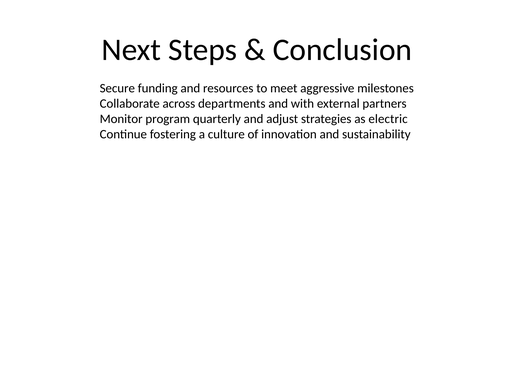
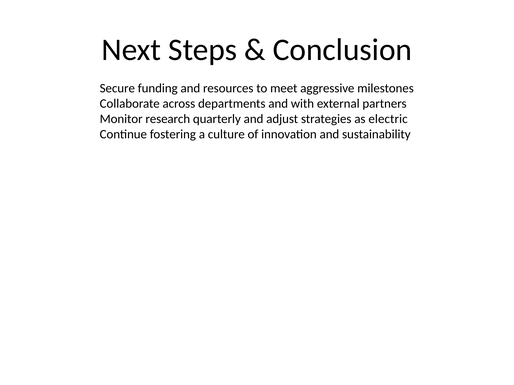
program: program -> research
